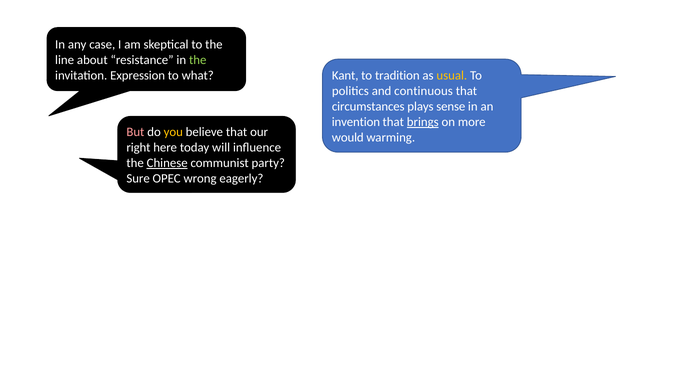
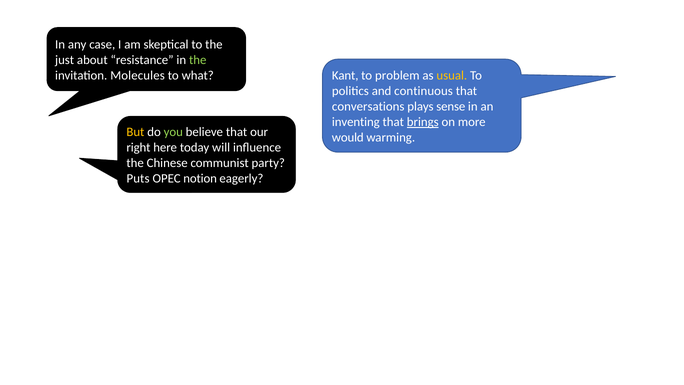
line: line -> just
Expression: Expression -> Molecules
tradition: tradition -> problem
circumstances: circumstances -> conversations
invention: invention -> inventing
But colour: pink -> yellow
you colour: yellow -> light green
Chinese underline: present -> none
Sure: Sure -> Puts
wrong: wrong -> notion
